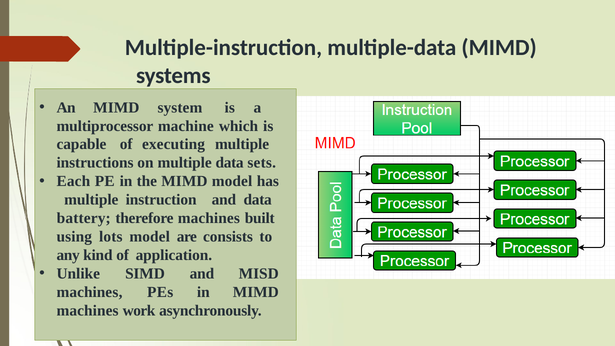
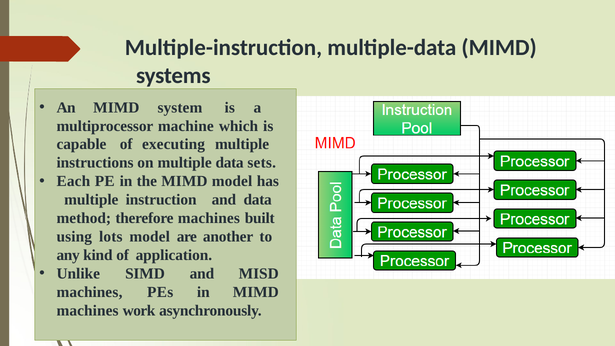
battery: battery -> method
consists: consists -> another
